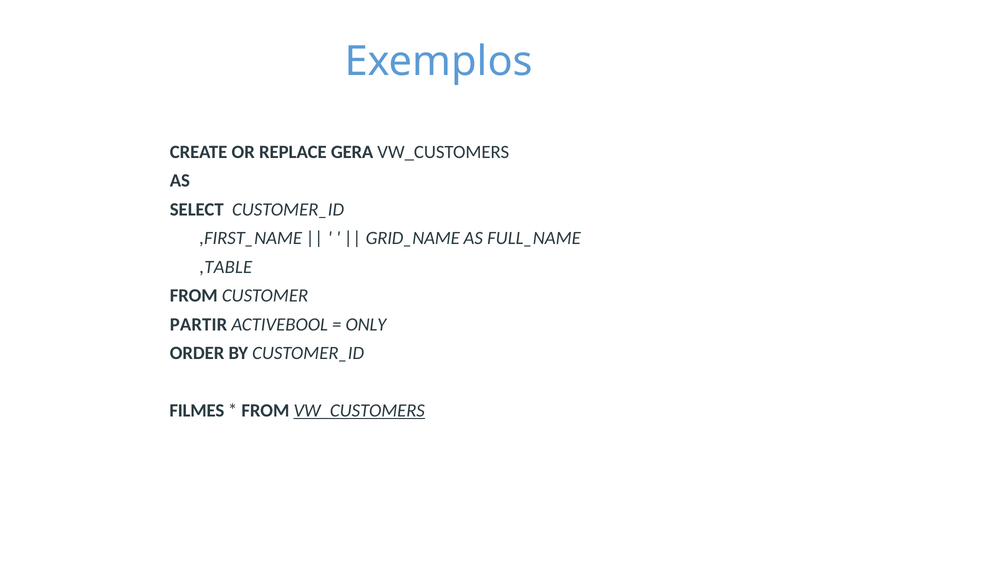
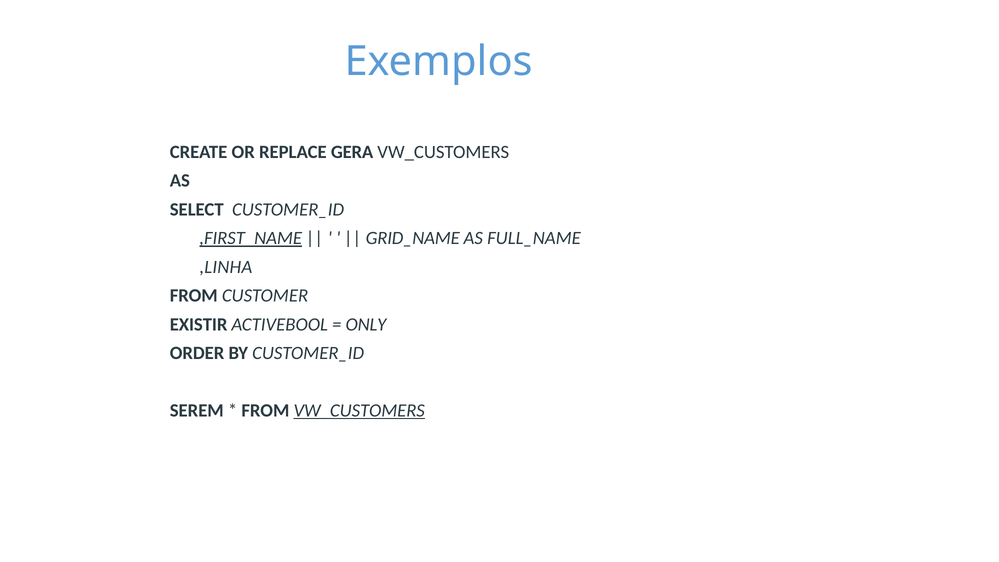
,FIRST_NAME underline: none -> present
,TABLE: ,TABLE -> ,LINHA
PARTIR: PARTIR -> EXISTIR
FILMES: FILMES -> SEREM
